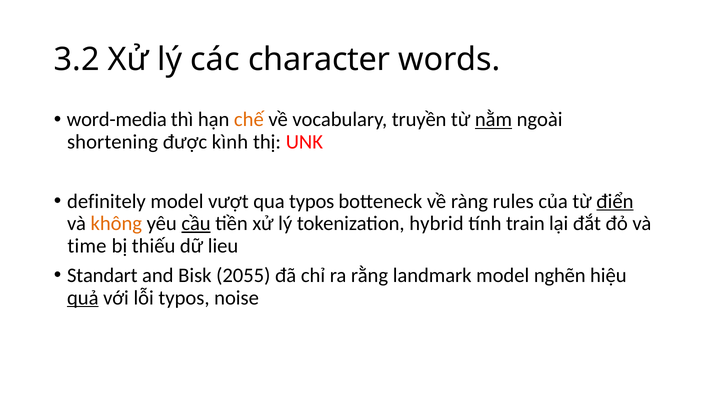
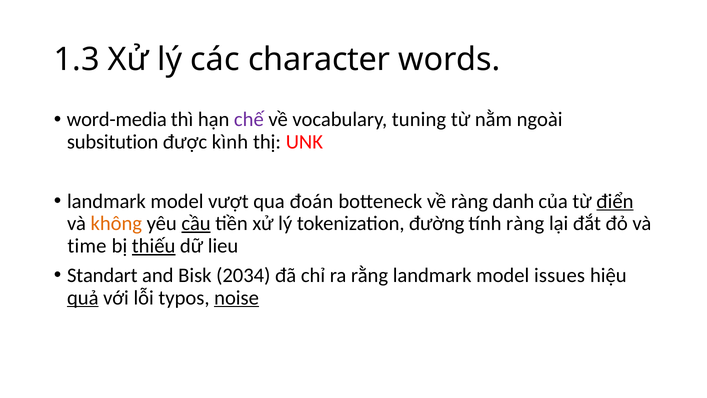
3.2: 3.2 -> 1.3
chế colour: orange -> purple
truyền: truyền -> tuning
nằm underline: present -> none
shortening: shortening -> subsitution
definitely at (106, 201): definitely -> landmark
qua typos: typos -> đoán
rules: rules -> danh
hybrid: hybrid -> đường
tính train: train -> ràng
thiếu underline: none -> present
2055: 2055 -> 2034
nghẽn: nghẽn -> issues
noise underline: none -> present
